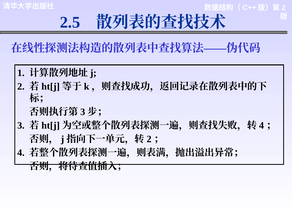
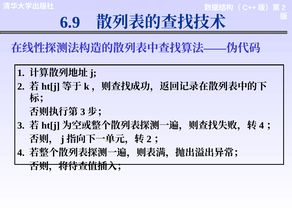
2.5: 2.5 -> 6.9
